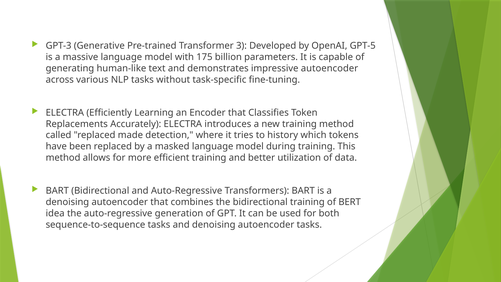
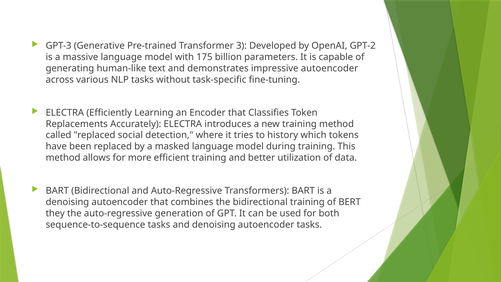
GPT-5: GPT-5 -> GPT-2
made: made -> social
idea: idea -> they
